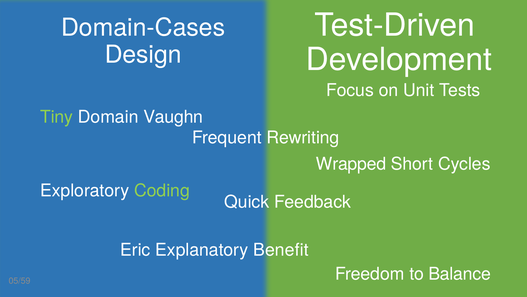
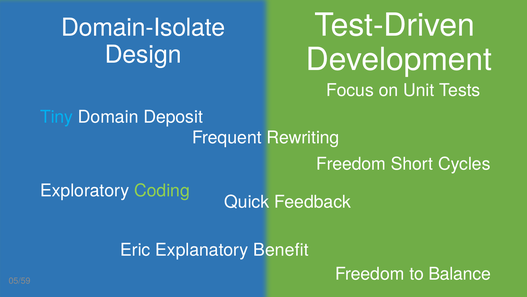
Domain-Cases: Domain-Cases -> Domain-Isolate
Tiny colour: light green -> light blue
Vaughn: Vaughn -> Deposit
Wrapped at (351, 164): Wrapped -> Freedom
